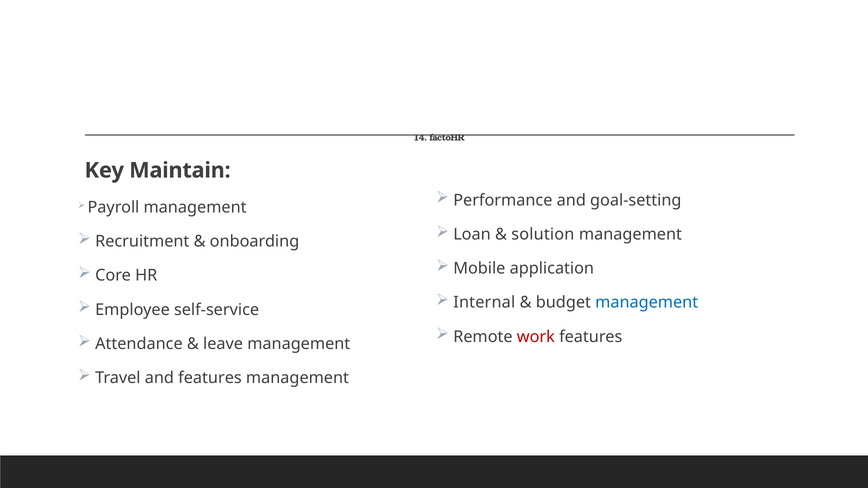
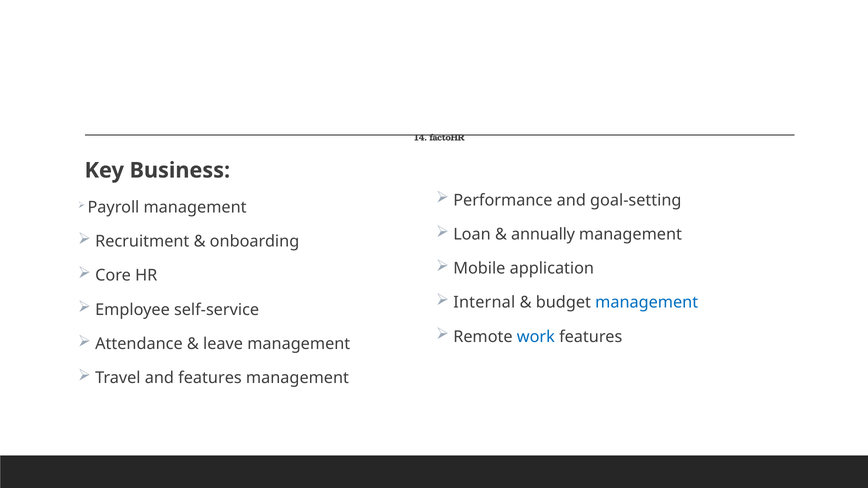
Maintain: Maintain -> Business
solution: solution -> annually
work colour: red -> blue
